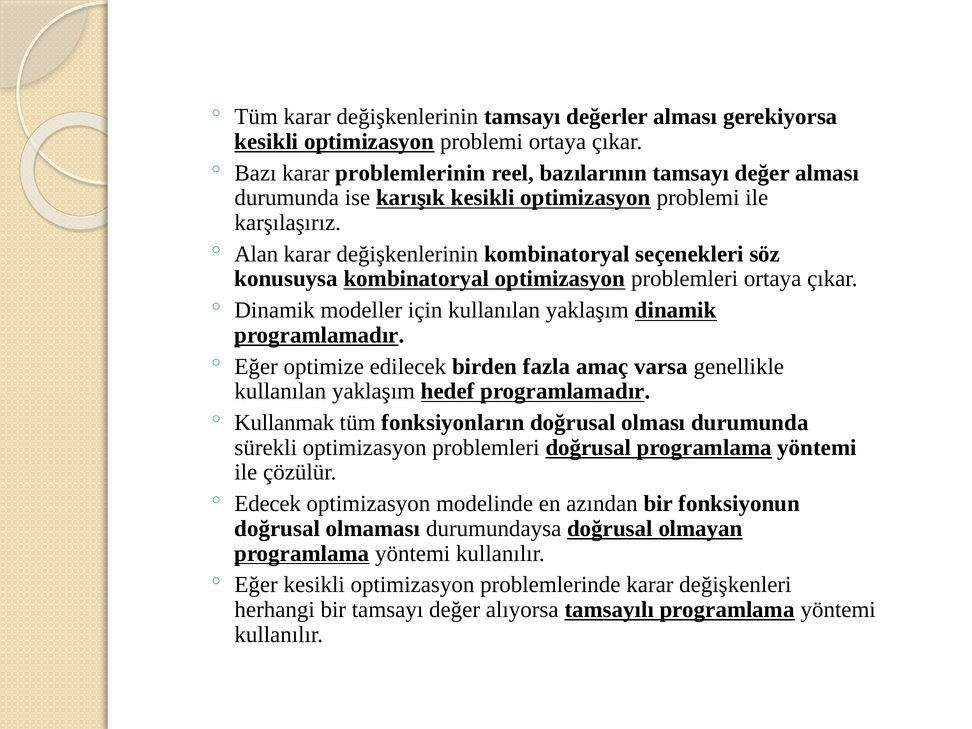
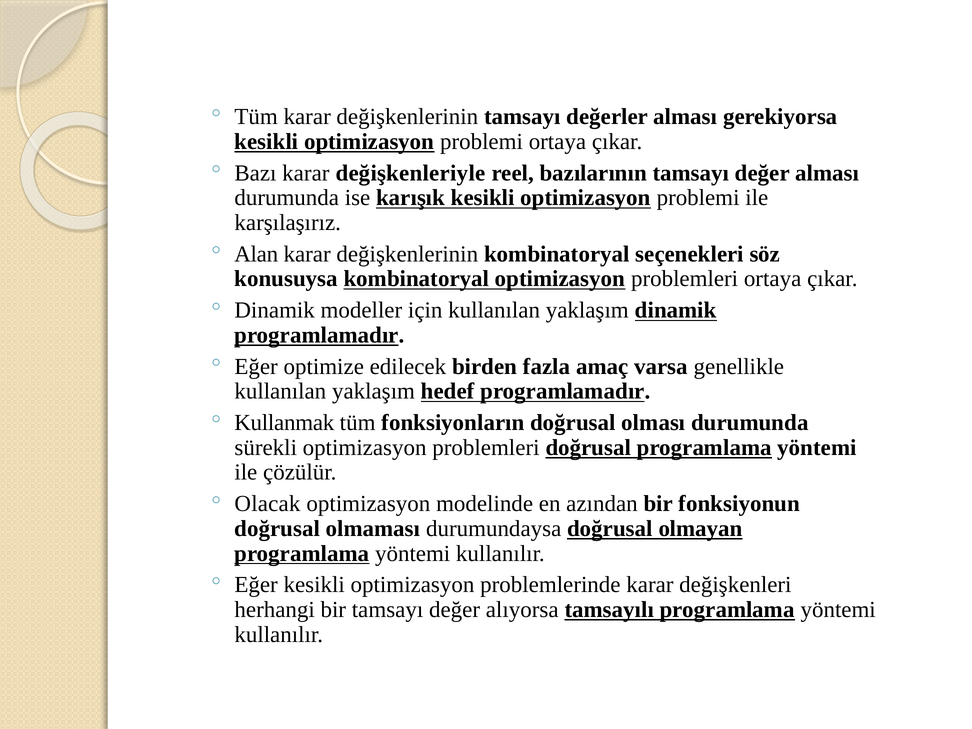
problemlerinin: problemlerinin -> değişkenleriyle
Edecek: Edecek -> Olacak
